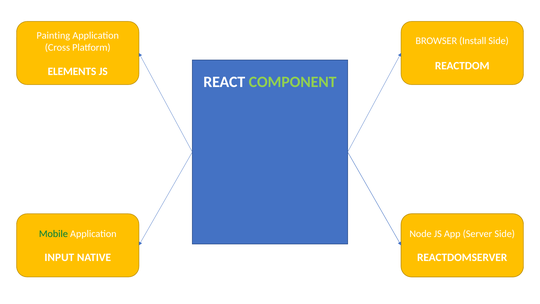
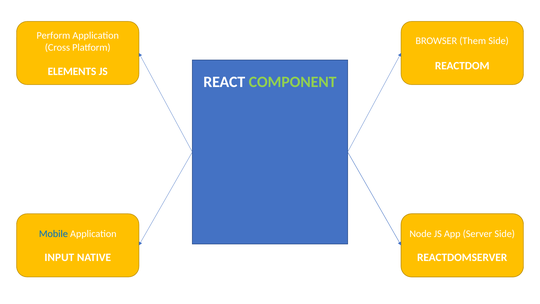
Painting: Painting -> Perform
Install: Install -> Them
Mobile colour: green -> blue
